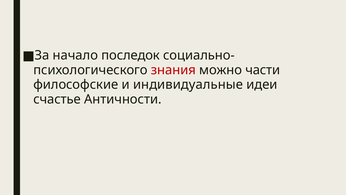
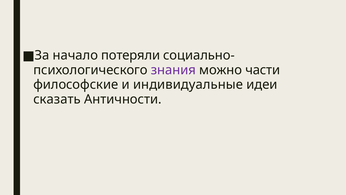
последок: последок -> потеряли
знания colour: red -> purple
счастье: счастье -> сказать
